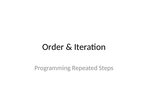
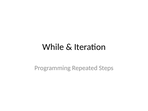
Order: Order -> While
